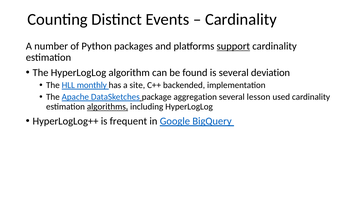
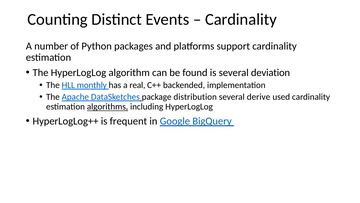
support underline: present -> none
site: site -> real
aggregation: aggregation -> distribution
lesson: lesson -> derive
